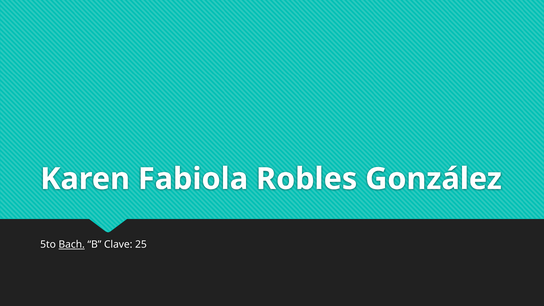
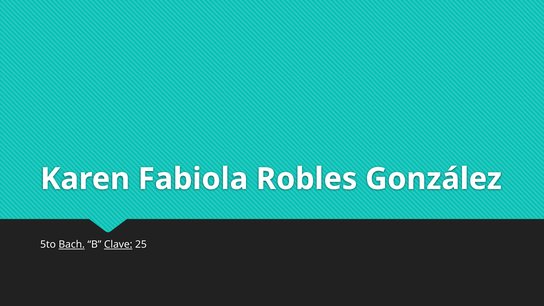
Clave underline: none -> present
